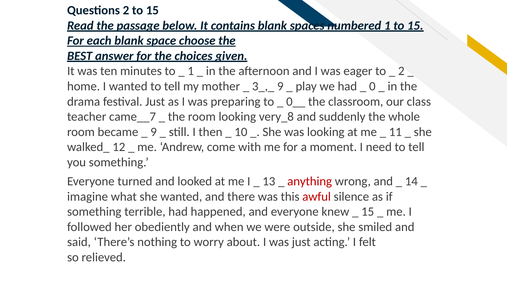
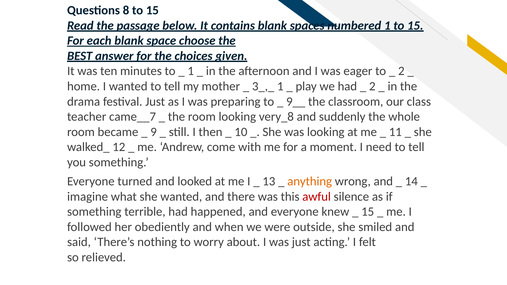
Questions 2: 2 -> 8
3_,_ 9: 9 -> 1
0 at (372, 86): 0 -> 2
0__: 0__ -> 9__
anything colour: red -> orange
